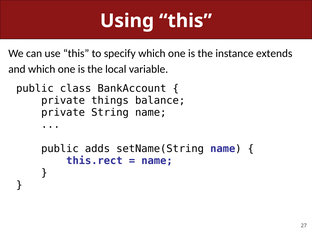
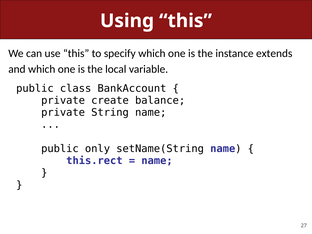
things: things -> create
adds: adds -> only
